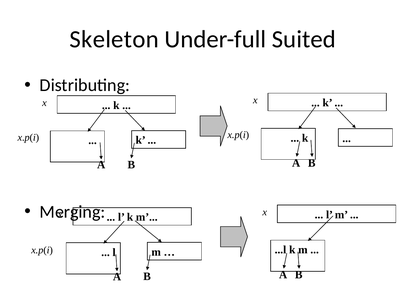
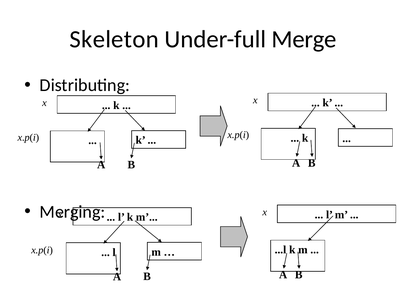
Suited: Suited -> Merge
